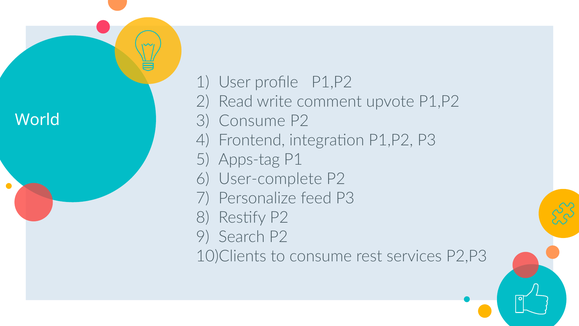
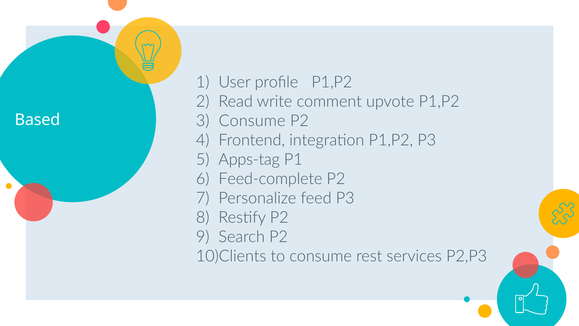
World: World -> Based
User-complete: User-complete -> Feed-complete
